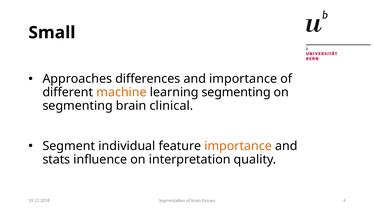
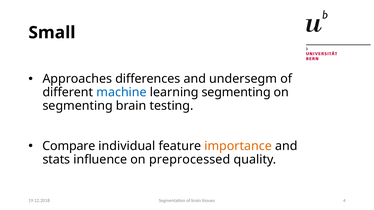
and importance: importance -> undersegm
machine colour: orange -> blue
clinical: clinical -> testing
Segment: Segment -> Compare
interpretation: interpretation -> preprocessed
